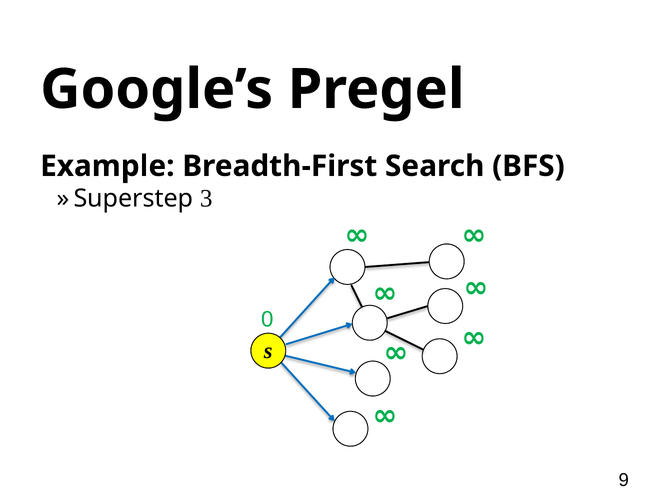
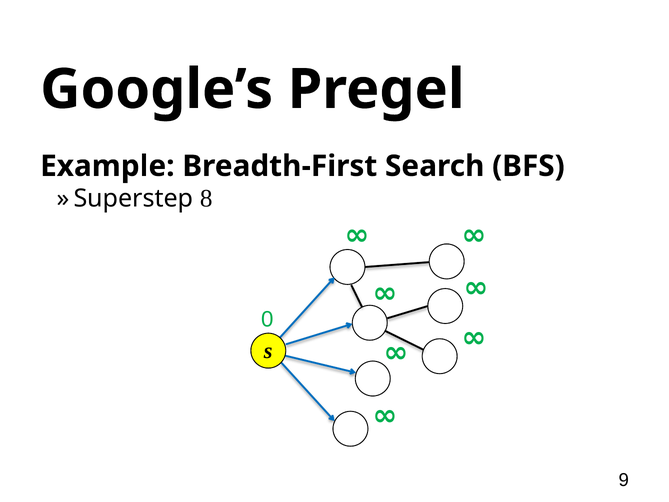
3: 3 -> 8
